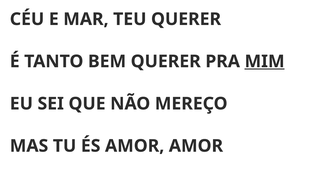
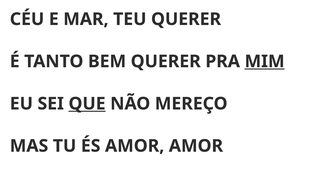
QUE underline: none -> present
